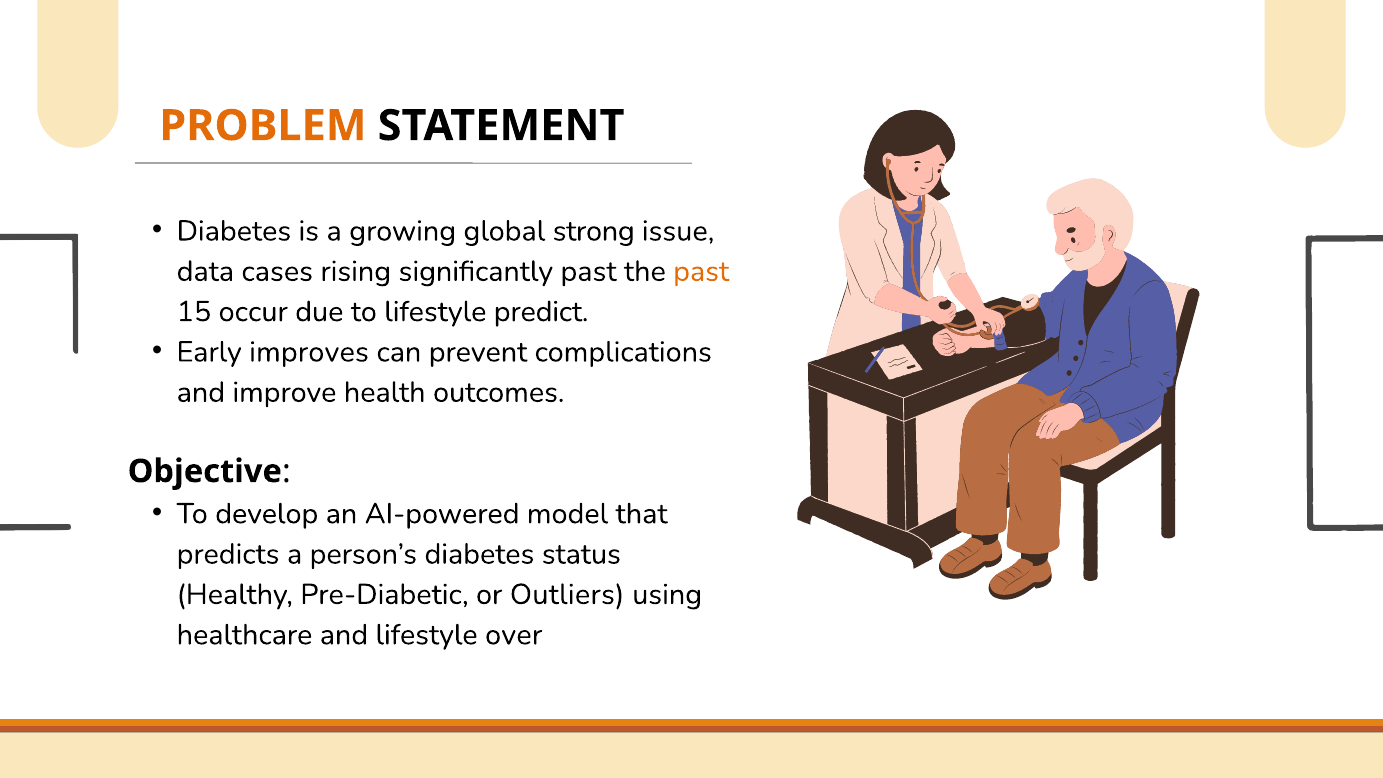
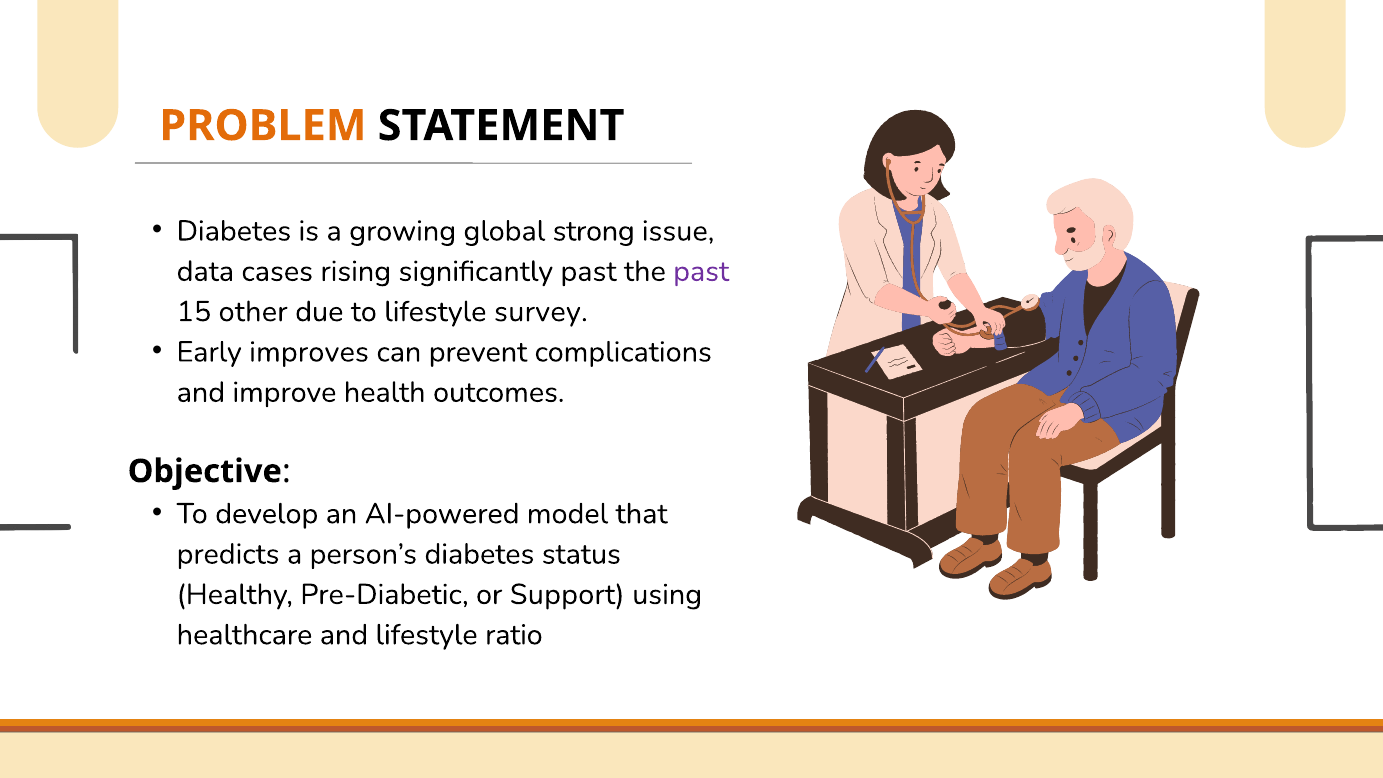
past at (701, 271) colour: orange -> purple
occur: occur -> other
predict: predict -> survey
Outliers: Outliers -> Support
over: over -> ratio
